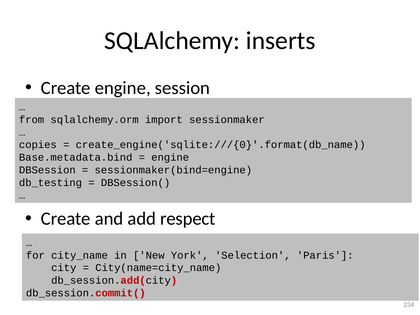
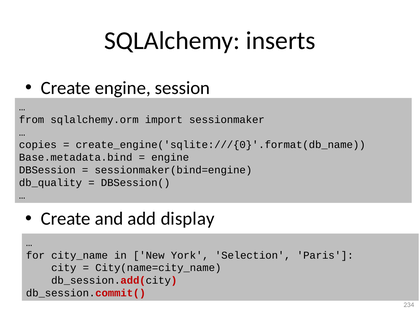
db_testing: db_testing -> db_quality
respect: respect -> display
